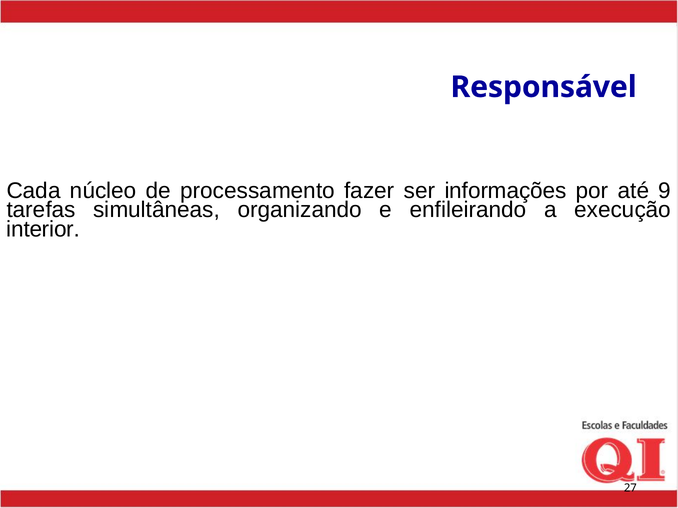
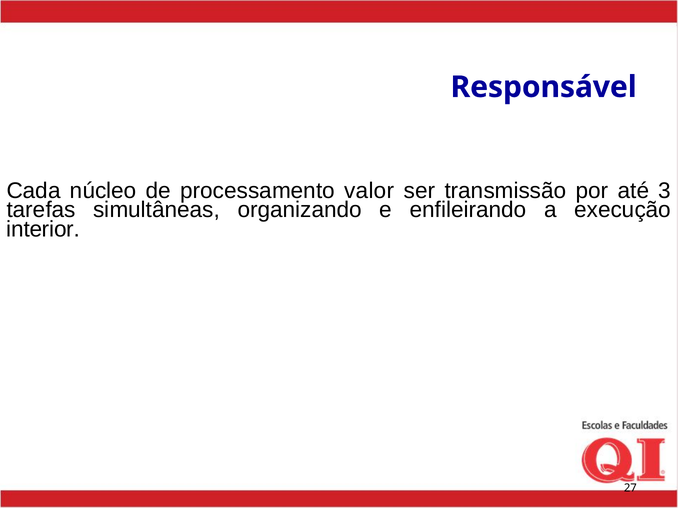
fazer: fazer -> valor
informações: informações -> transmissão
9: 9 -> 3
